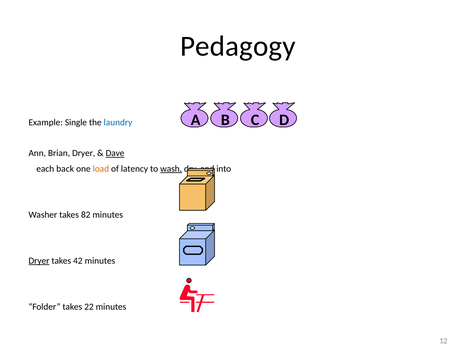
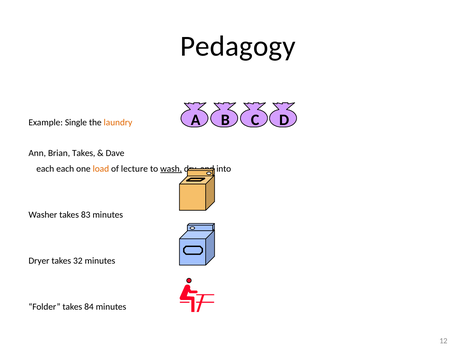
laundry colour: blue -> orange
Brian Dryer: Dryer -> Takes
Dave underline: present -> none
each back: back -> each
latency: latency -> lecture
82: 82 -> 83
Dryer at (39, 261) underline: present -> none
42: 42 -> 32
22: 22 -> 84
